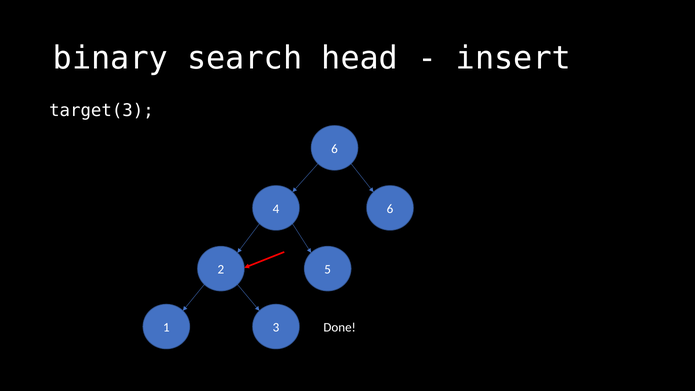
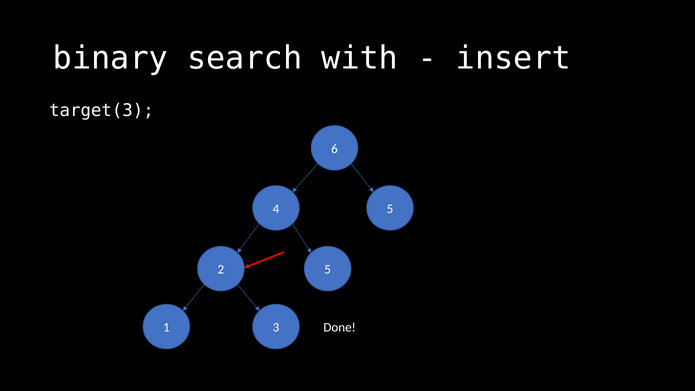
head: head -> with
4 6: 6 -> 5
